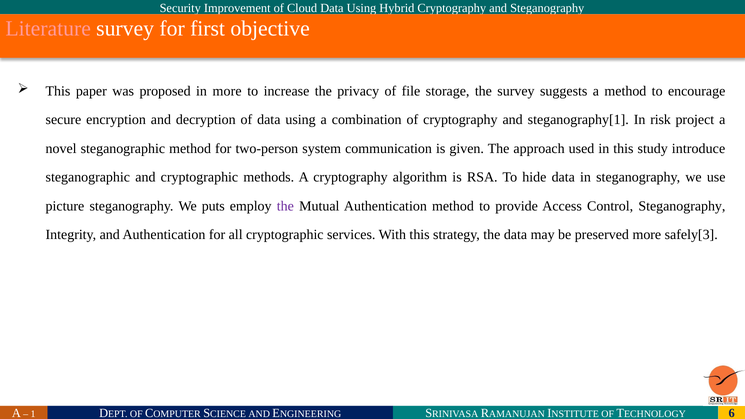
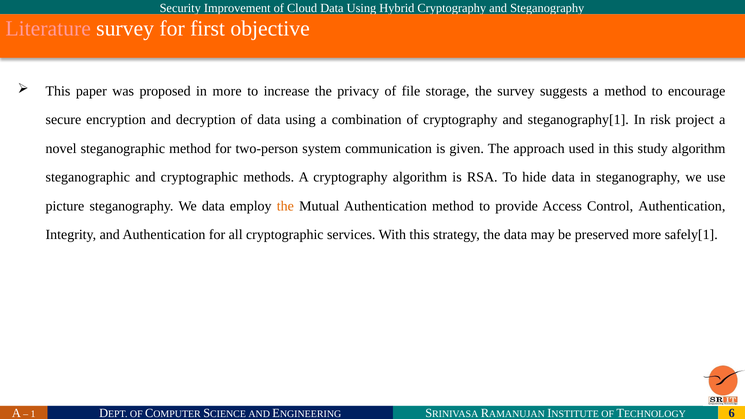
study introduce: introduce -> algorithm
We puts: puts -> data
the at (285, 206) colour: purple -> orange
Control Steganography: Steganography -> Authentication
safely[3: safely[3 -> safely[1
